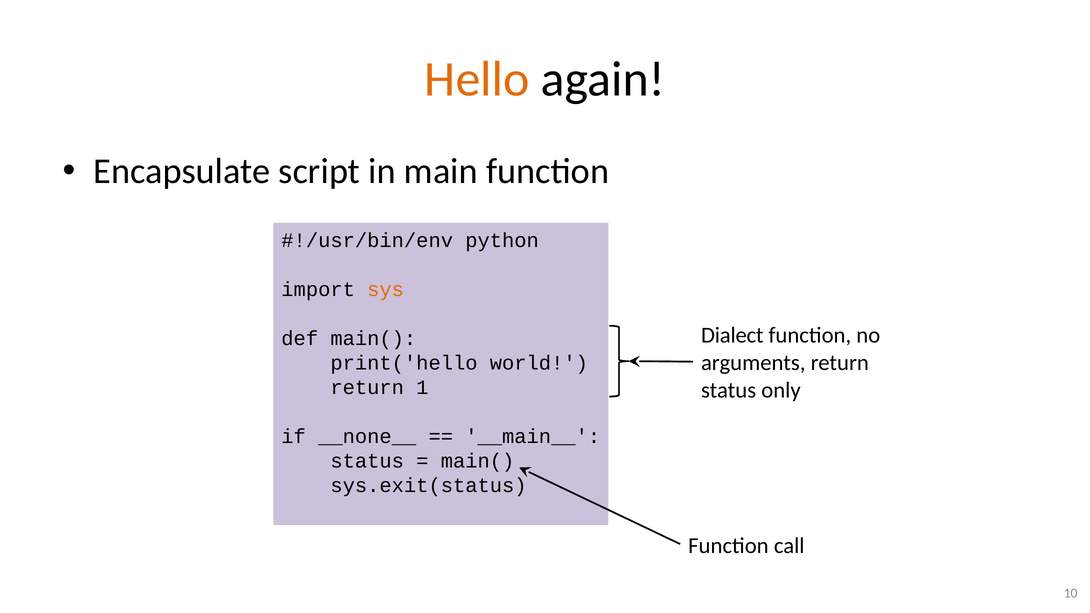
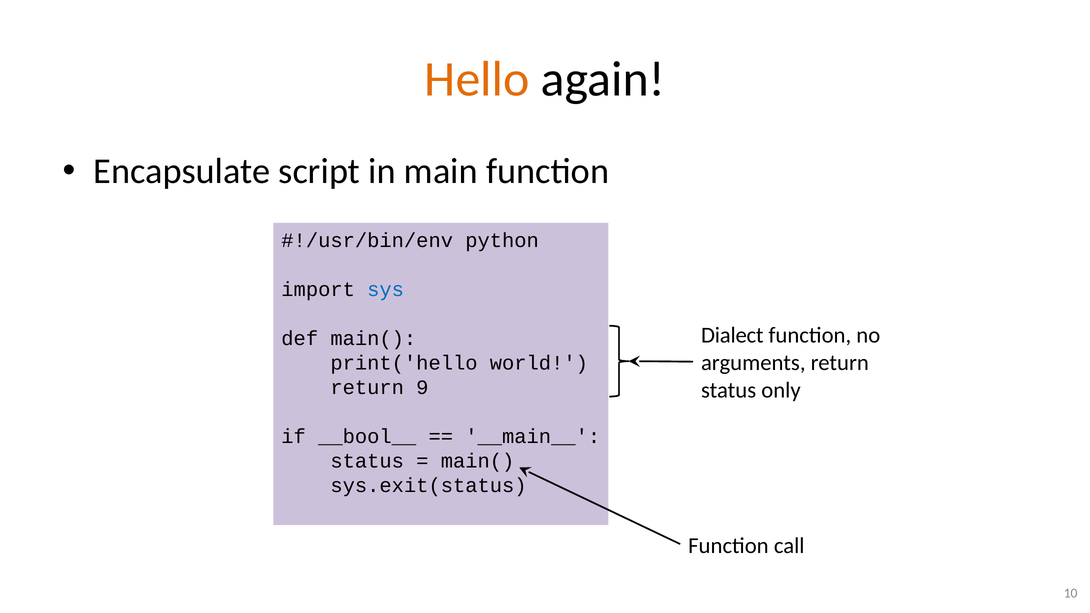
sys colour: orange -> blue
1: 1 -> 9
__none__: __none__ -> __bool__
